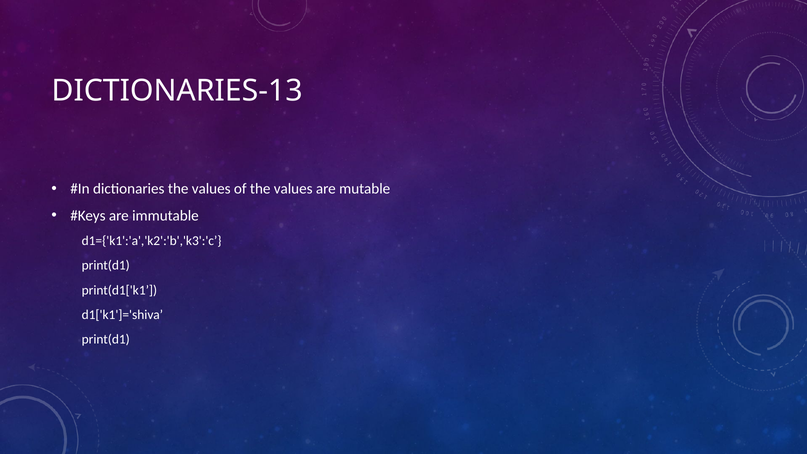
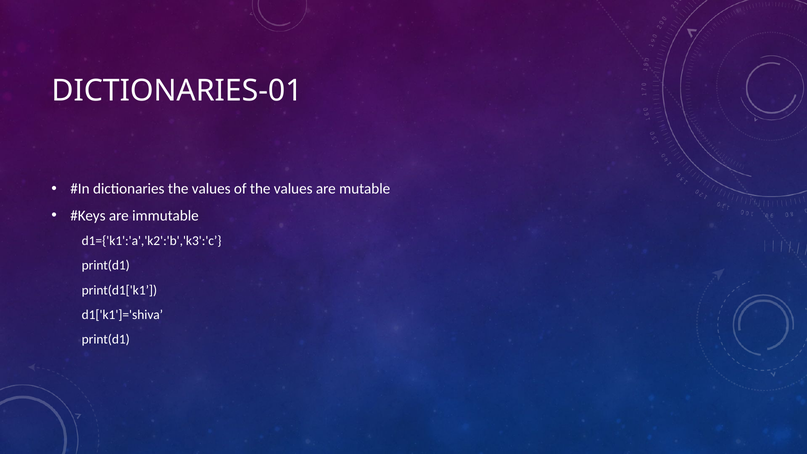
DICTIONARIES-13: DICTIONARIES-13 -> DICTIONARIES-01
